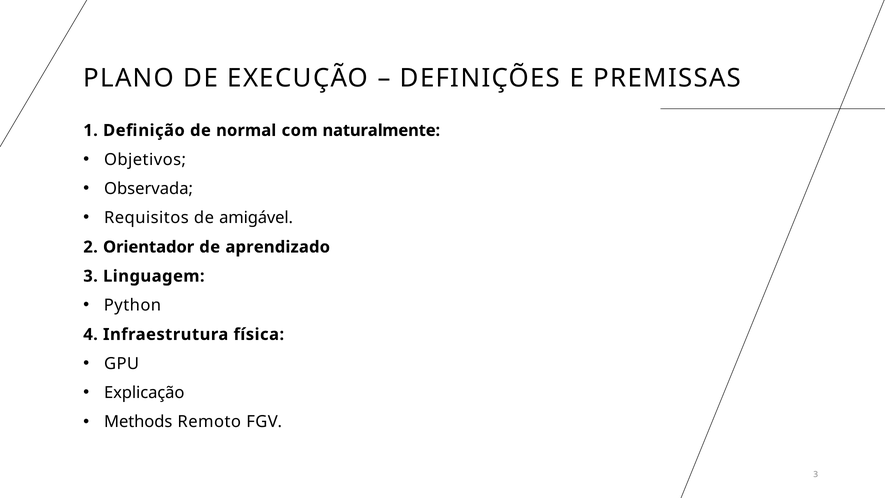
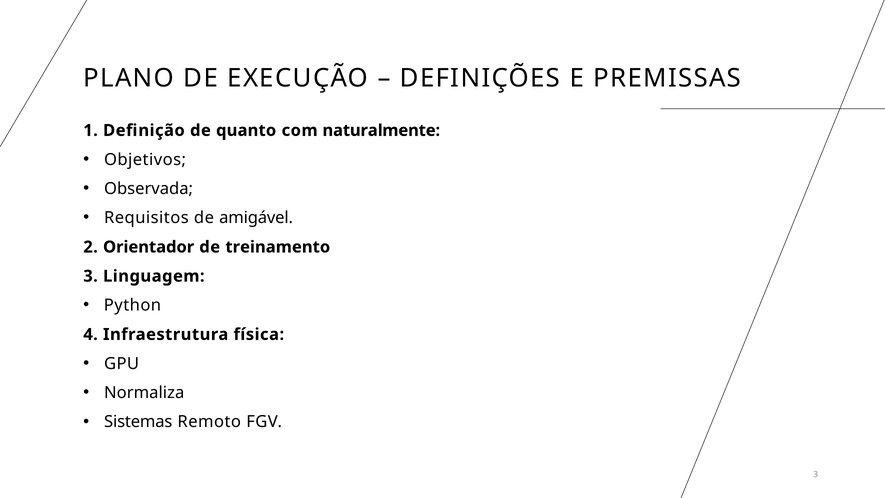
normal: normal -> quanto
aprendizado: aprendizado -> treinamento
Explicação: Explicação -> Normaliza
Methods: Methods -> Sistemas
